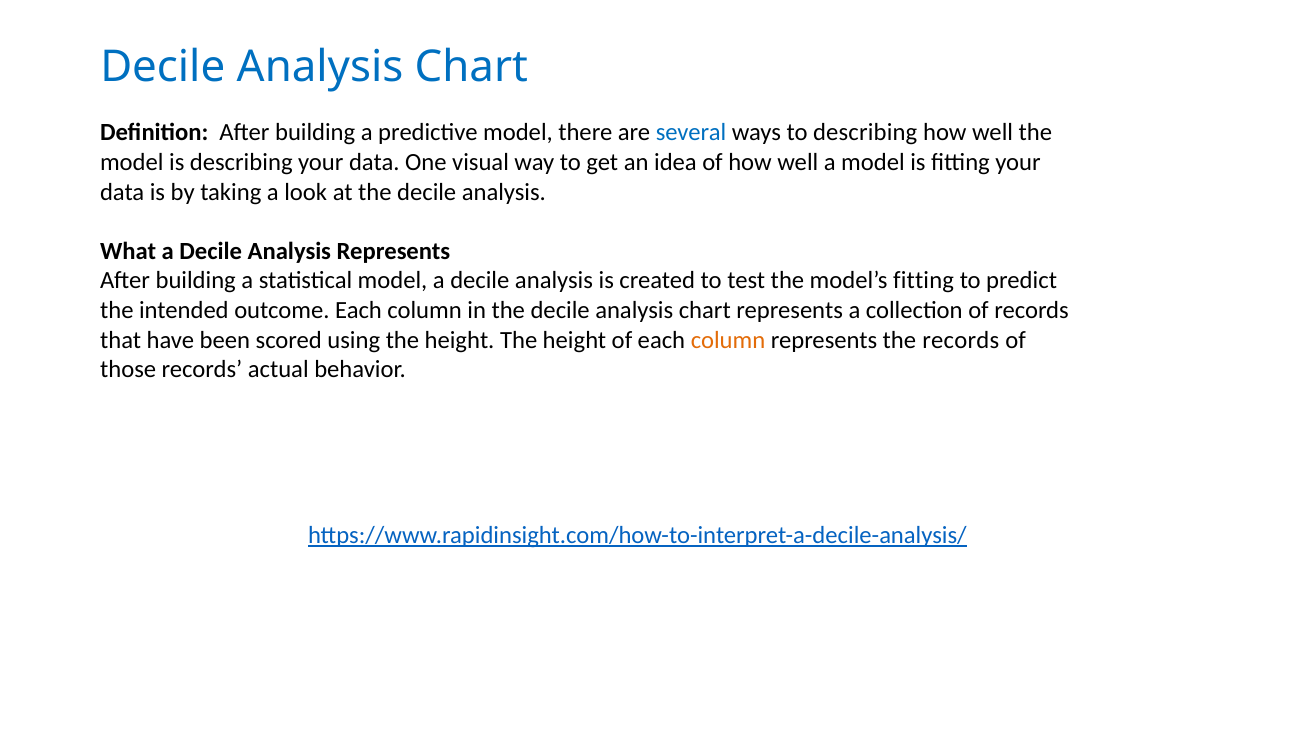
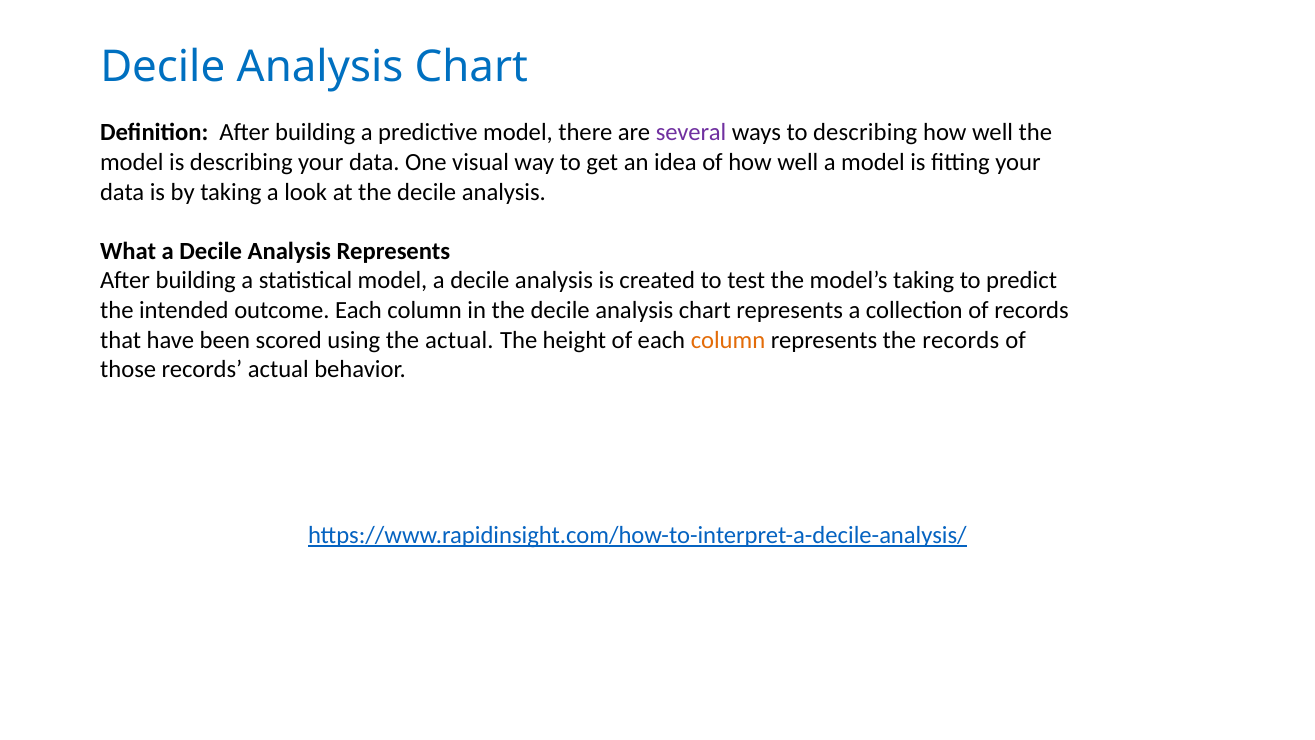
several colour: blue -> purple
model’s fitting: fitting -> taking
using the height: height -> actual
